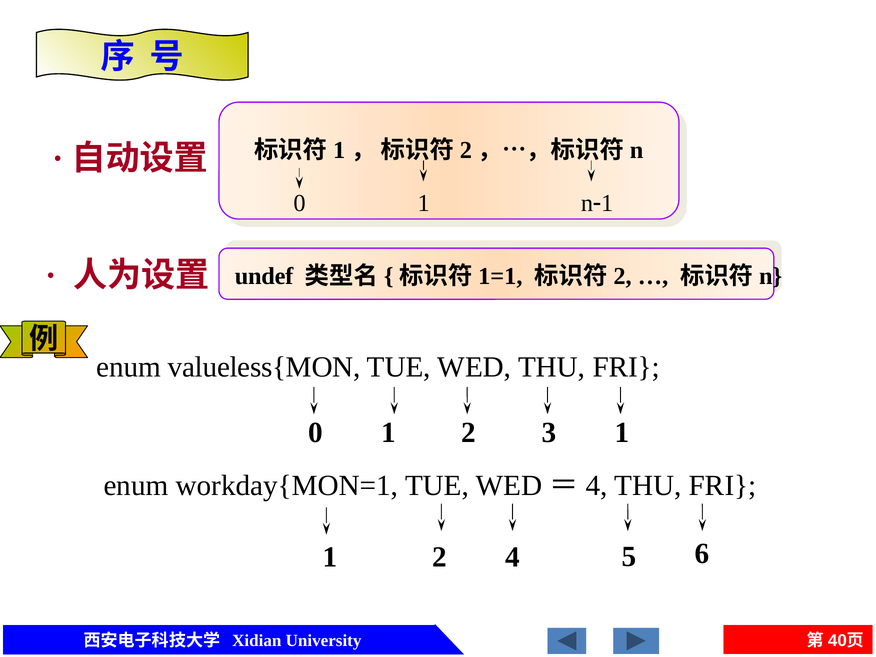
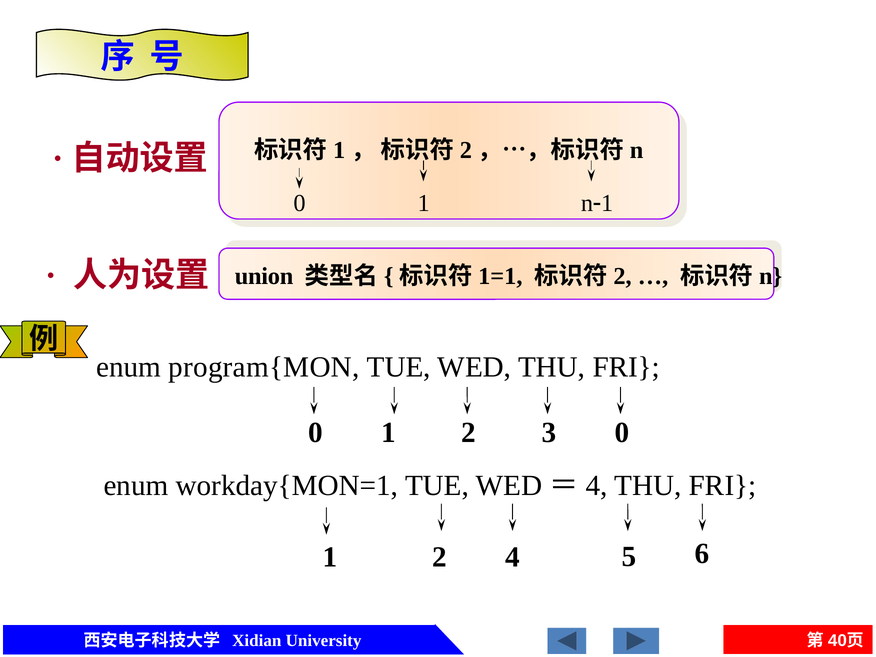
undef: undef -> union
valueless{MON: valueless{MON -> program{MON
2 1: 1 -> 0
